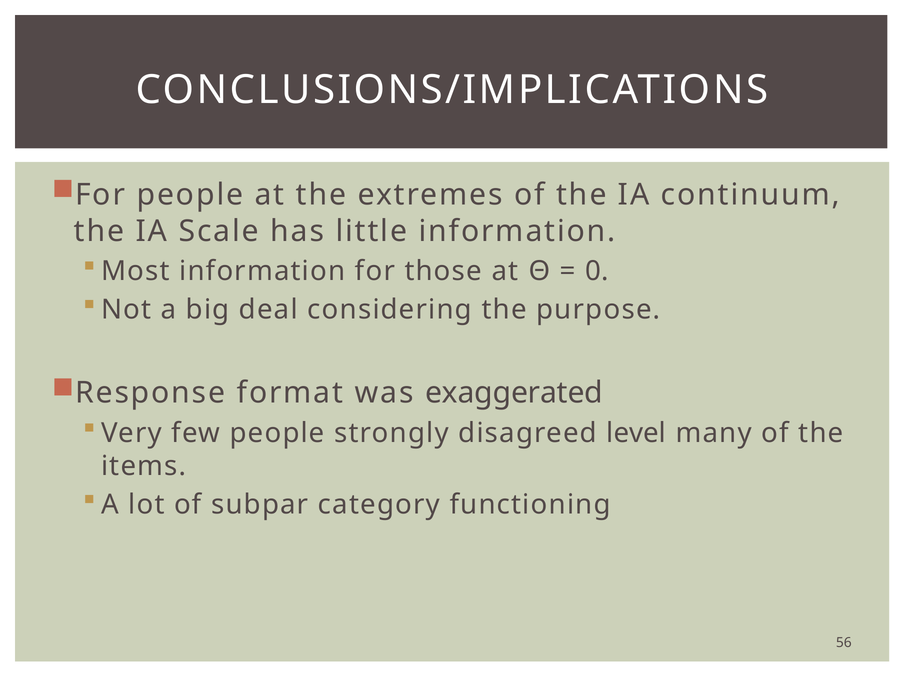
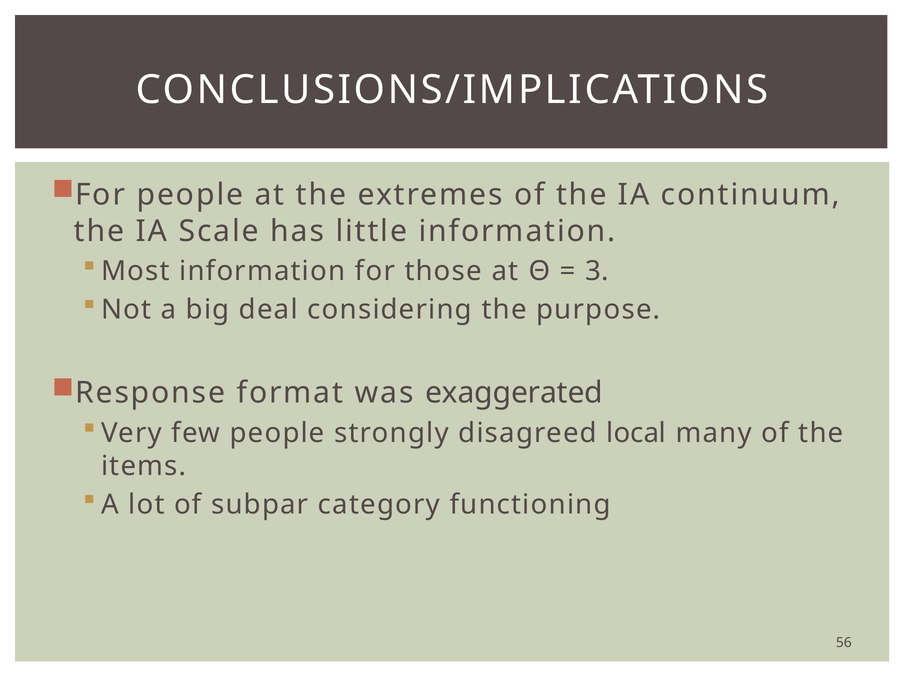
0: 0 -> 3
level: level -> local
